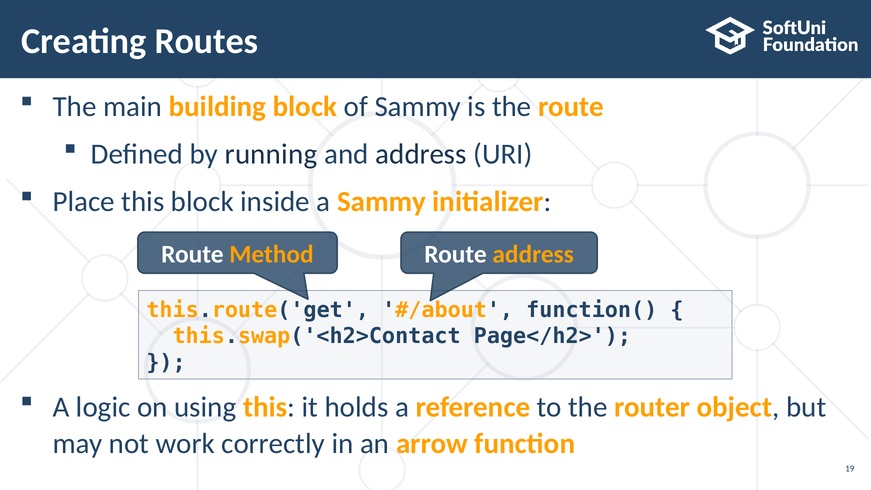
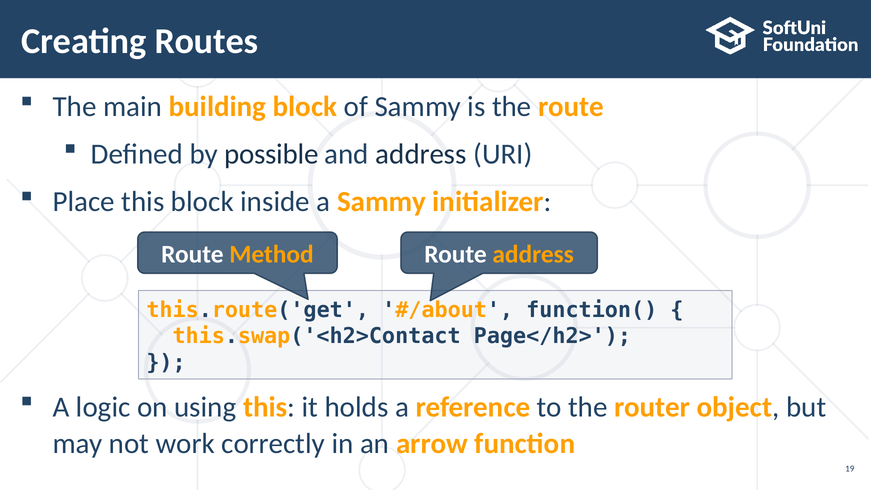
running: running -> possible
